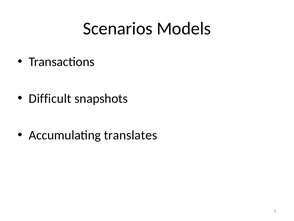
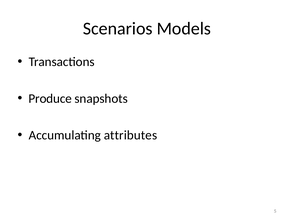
Difficult: Difficult -> Produce
translates: translates -> attributes
